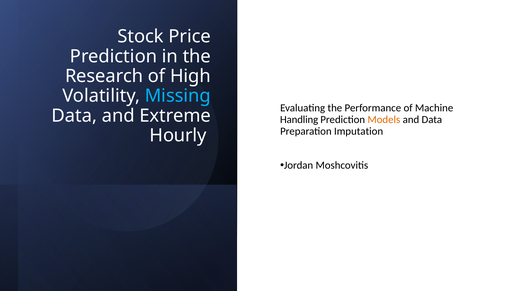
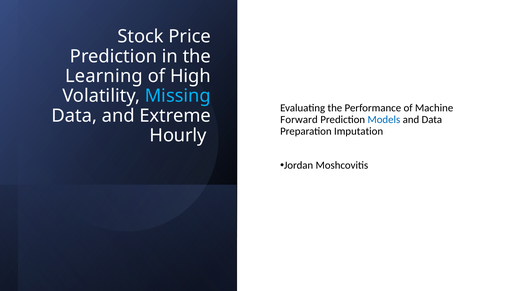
Research: Research -> Learning
Handling: Handling -> Forward
Models colour: orange -> blue
